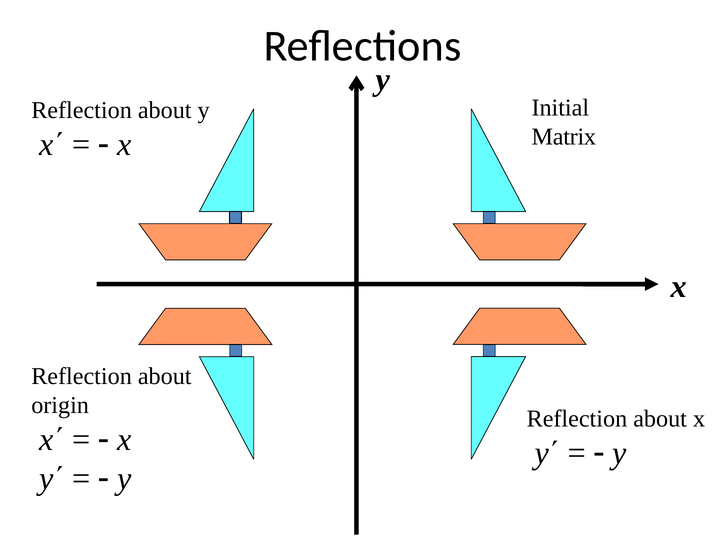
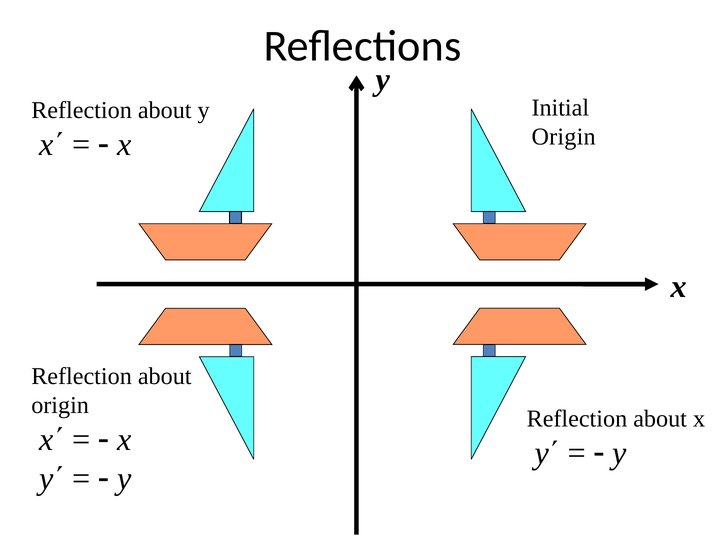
Matrix at (564, 137): Matrix -> Origin
